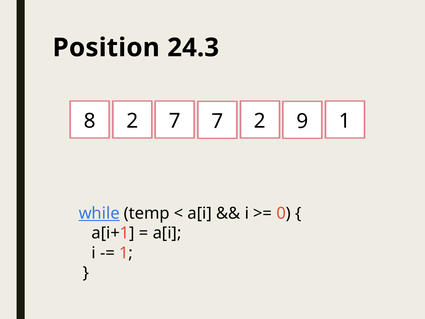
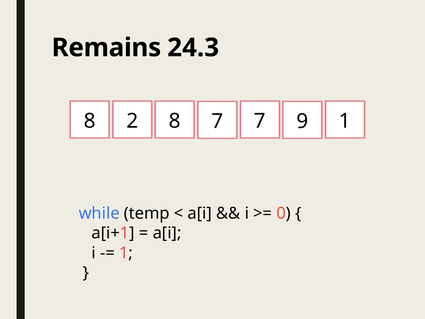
Position: Position -> Remains
2 7: 7 -> 8
7 2: 2 -> 7
while underline: present -> none
